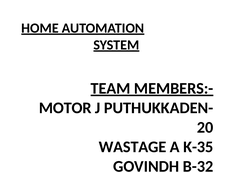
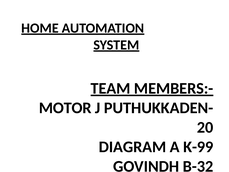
WASTAGE: WASTAGE -> DIAGRAM
K-35: K-35 -> K-99
